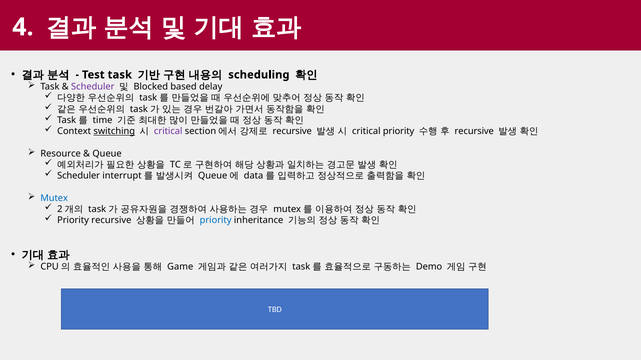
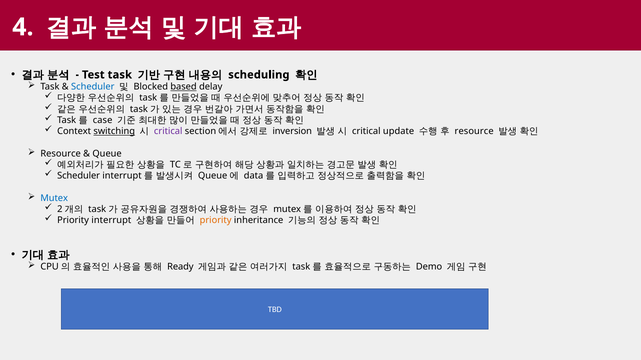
Scheduler at (93, 87) colour: purple -> blue
based underline: none -> present
time: time -> case
recursive at (292, 131): recursive -> inversion
critical priority: priority -> update
recursive at (474, 131): recursive -> resource
Priority recursive: recursive -> interrupt
priority at (216, 221) colour: blue -> orange
Game: Game -> Ready
